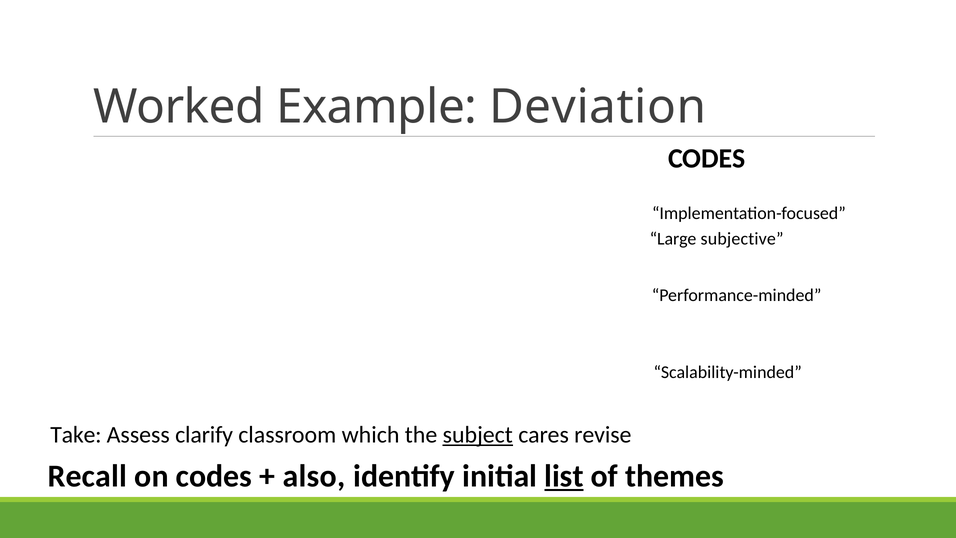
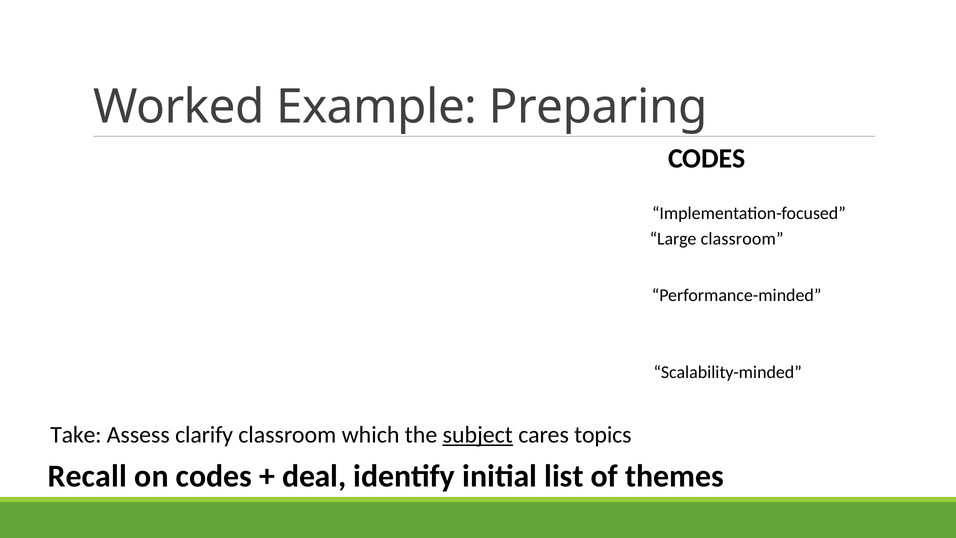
Deviation: Deviation -> Preparing
Large subjective: subjective -> classroom
revise: revise -> topics
also: also -> deal
list underline: present -> none
